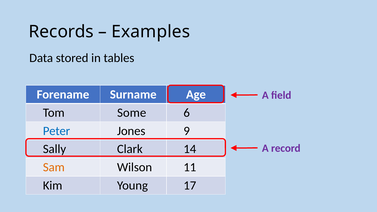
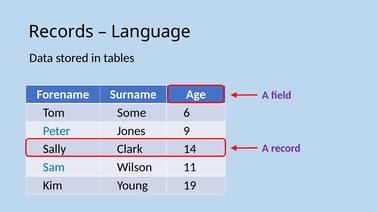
Examples: Examples -> Language
Sam colour: orange -> blue
17: 17 -> 19
